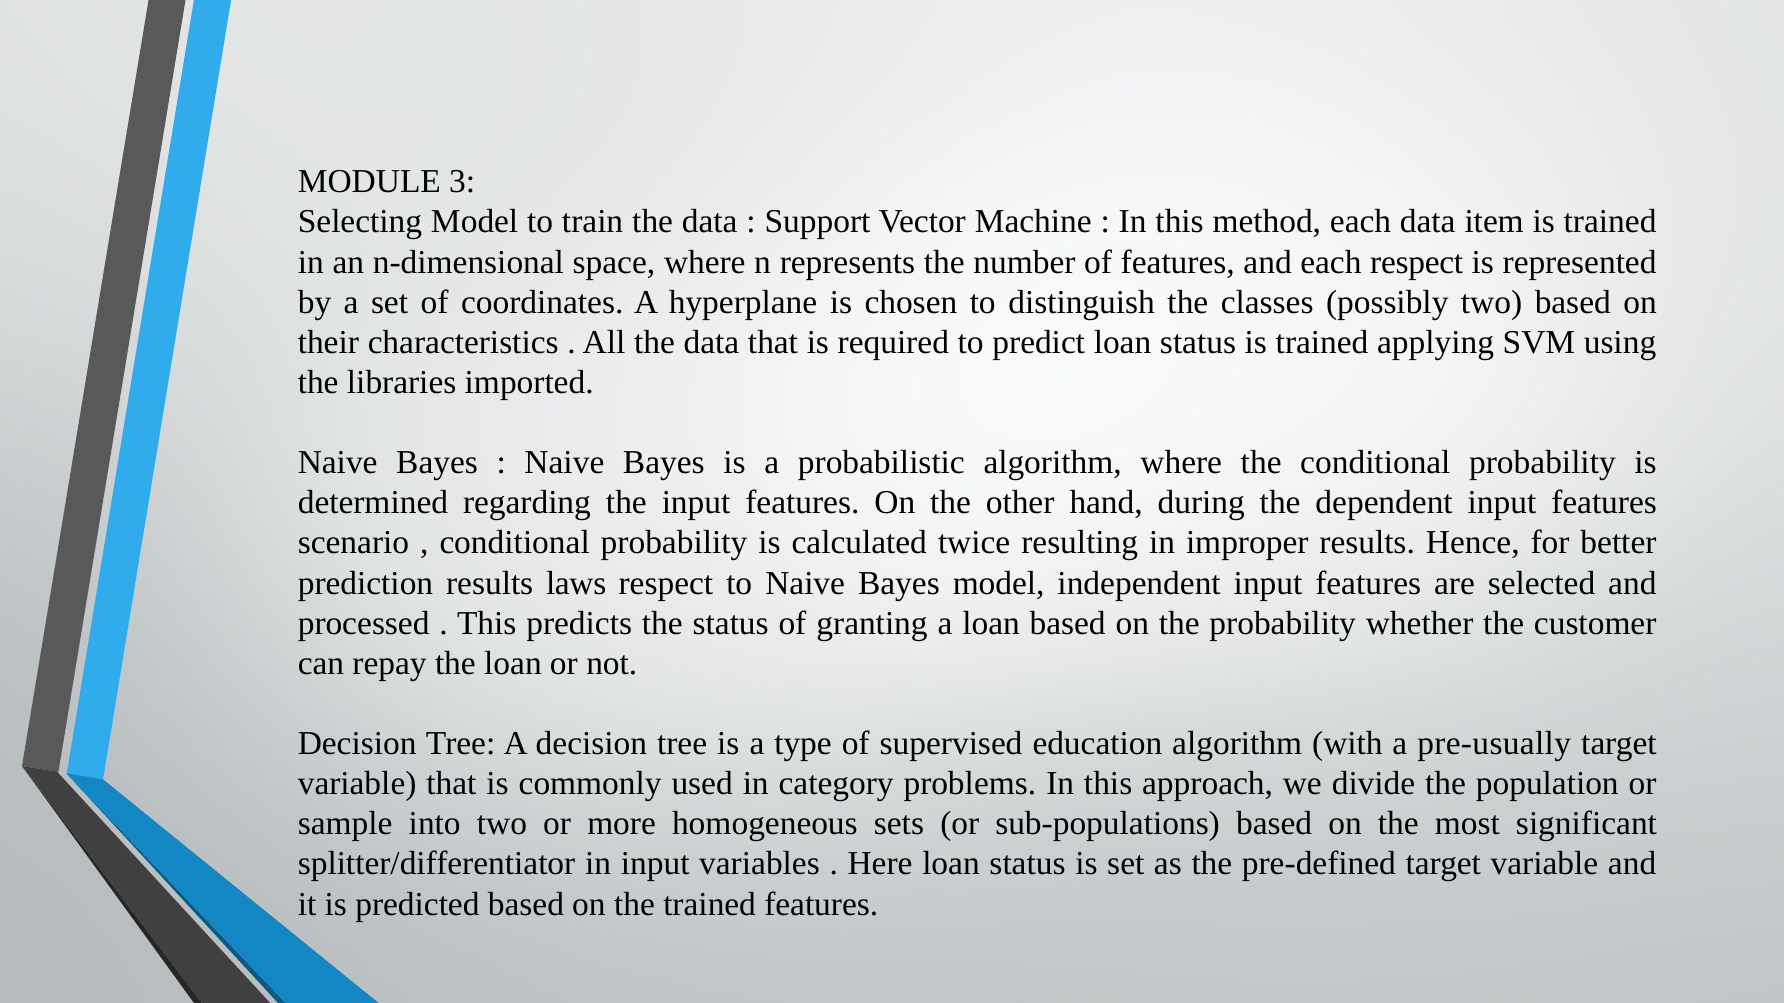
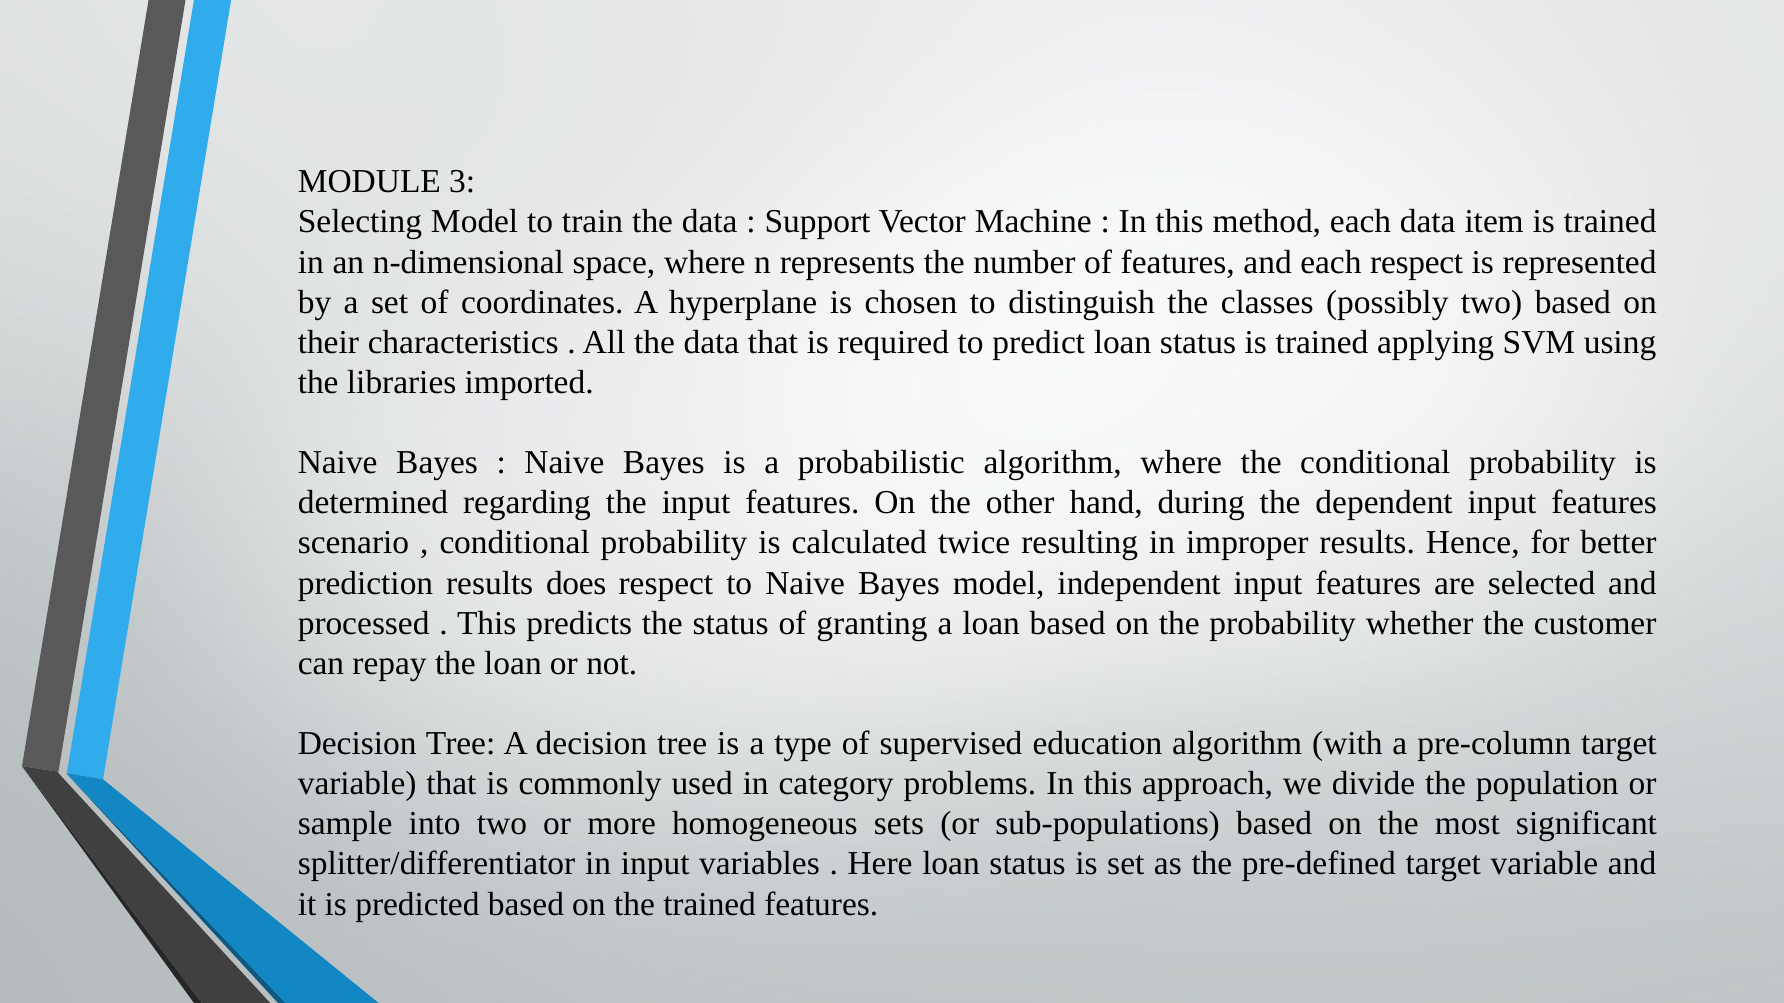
laws: laws -> does
pre-usually: pre-usually -> pre-column
